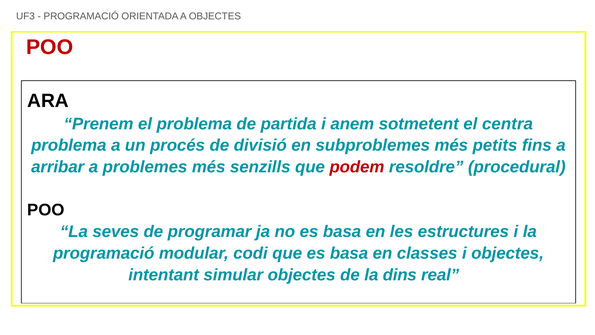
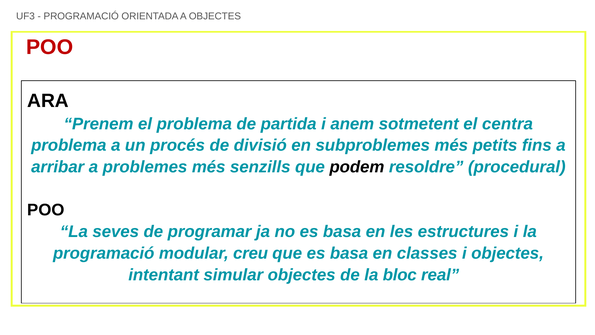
podem colour: red -> black
codi: codi -> creu
dins: dins -> bloc
